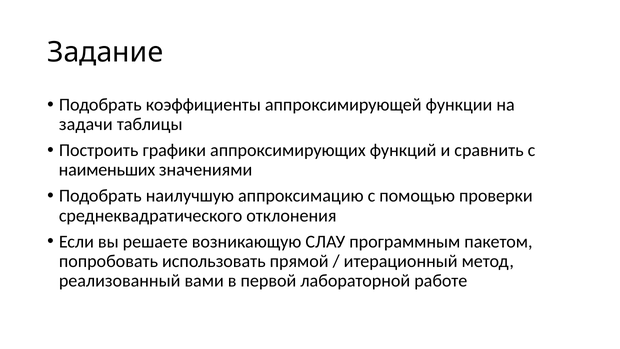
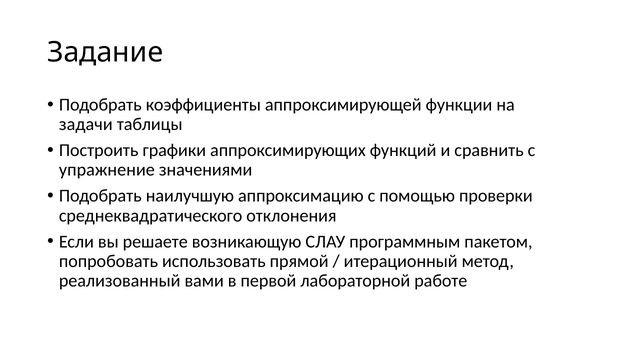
наименьших: наименьших -> упражнение
